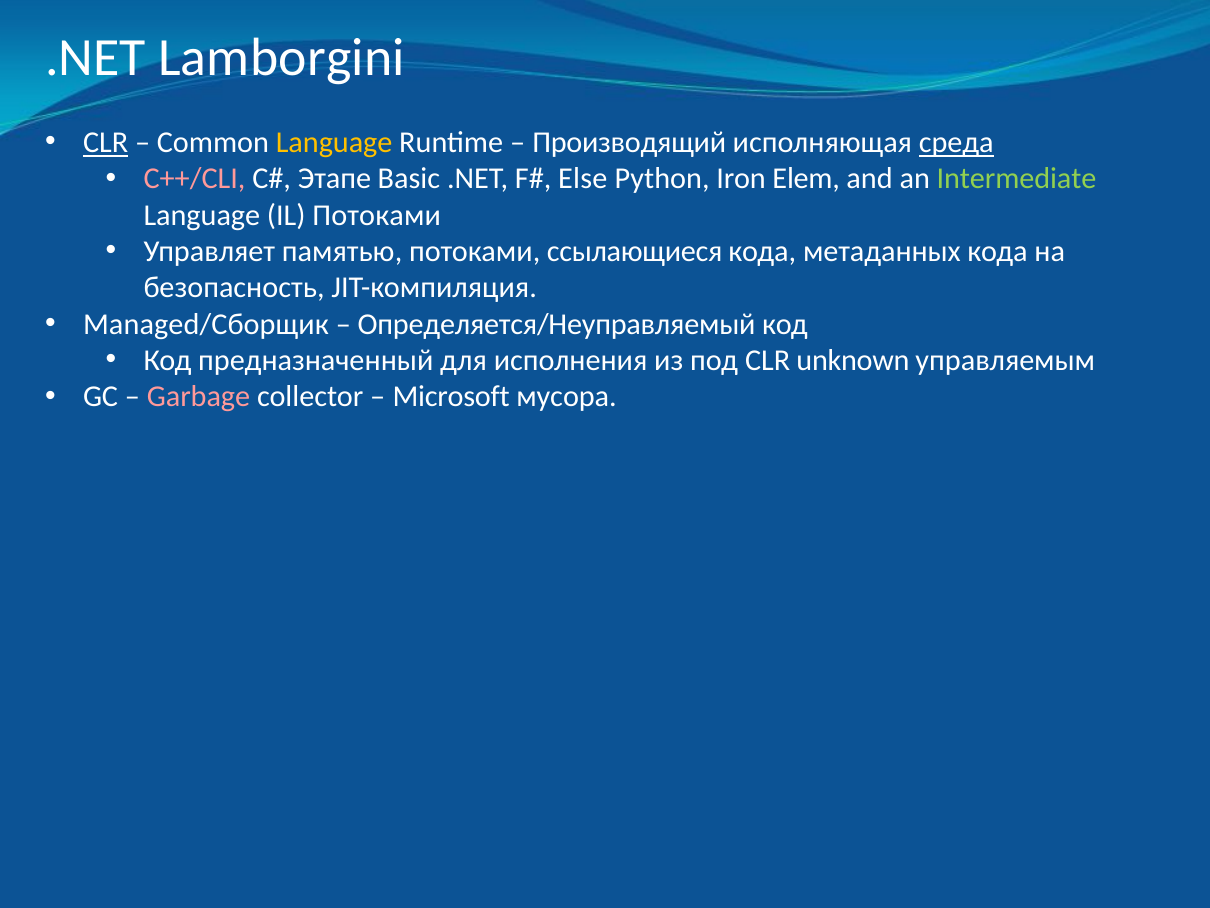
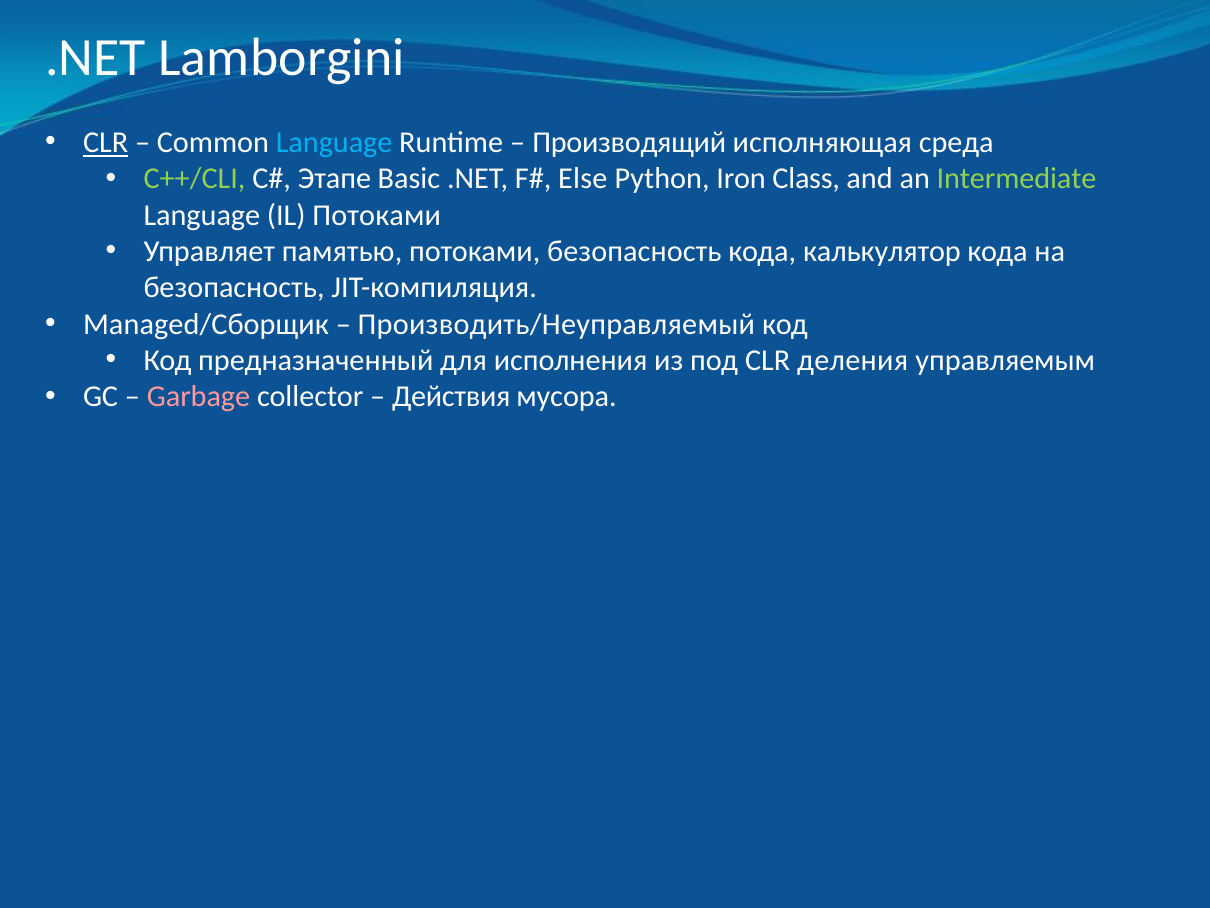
Language at (334, 143) colour: yellow -> light blue
среда underline: present -> none
C++/CLI colour: pink -> light green
Elem: Elem -> Class
потоками ссылающиеся: ссылающиеся -> безопасность
метаданных: метаданных -> калькулятор
Определяется/Неуправляемый: Определяется/Неуправляемый -> Производить/Неуправляемый
unknown: unknown -> деления
Microsoft: Microsoft -> Действия
